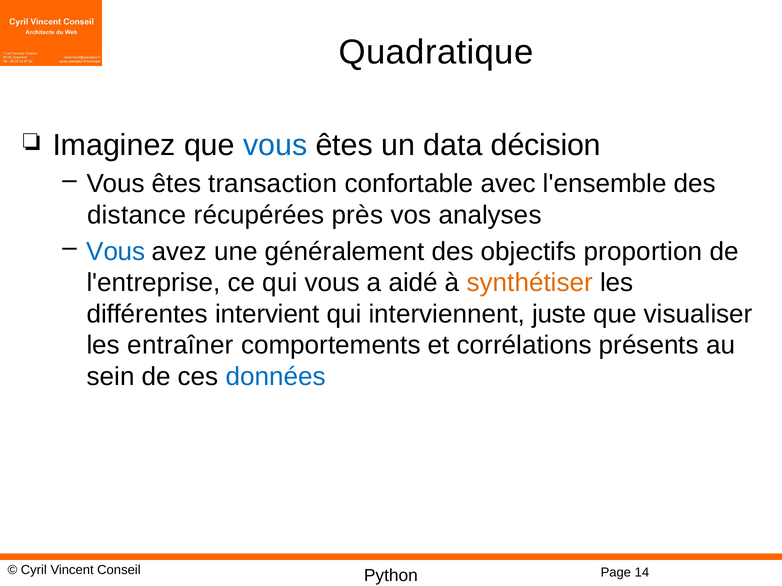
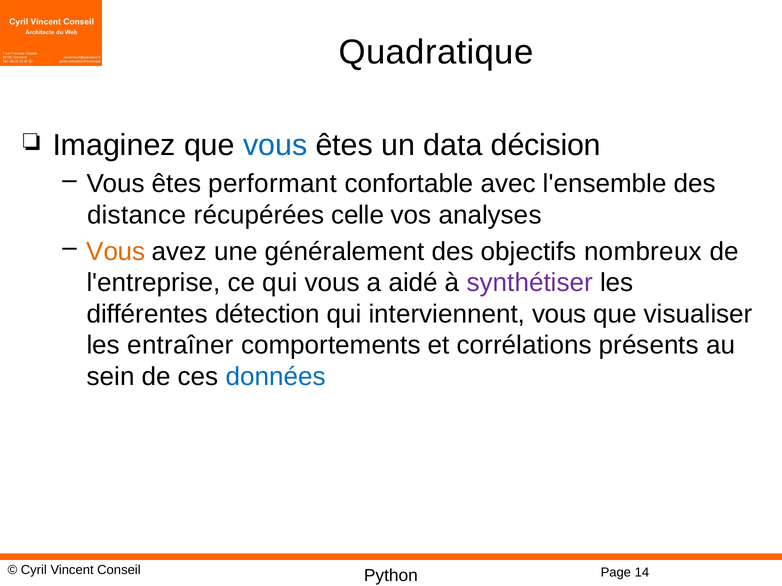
transaction: transaction -> performant
près: près -> celle
Vous at (116, 252) colour: blue -> orange
proportion: proportion -> nombreux
synthétiser colour: orange -> purple
intervient: intervient -> détection
interviennent juste: juste -> vous
